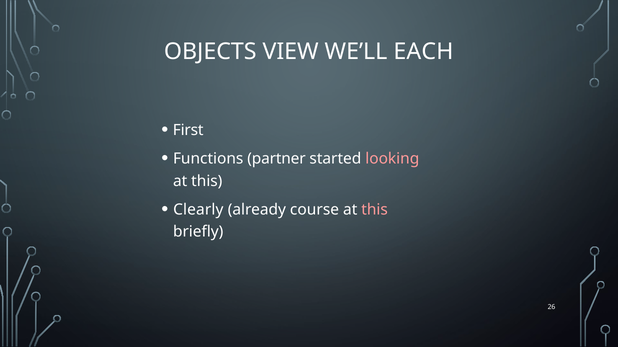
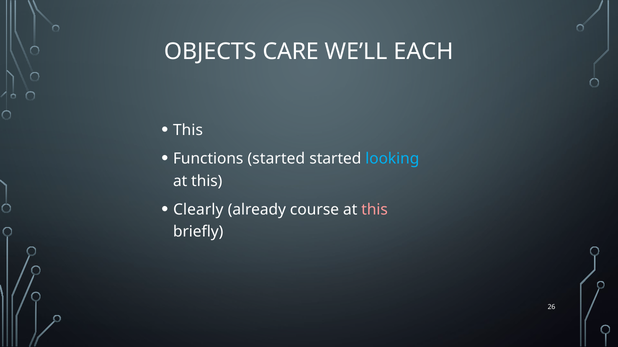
VIEW: VIEW -> CARE
First at (188, 130): First -> This
Functions partner: partner -> started
looking colour: pink -> light blue
